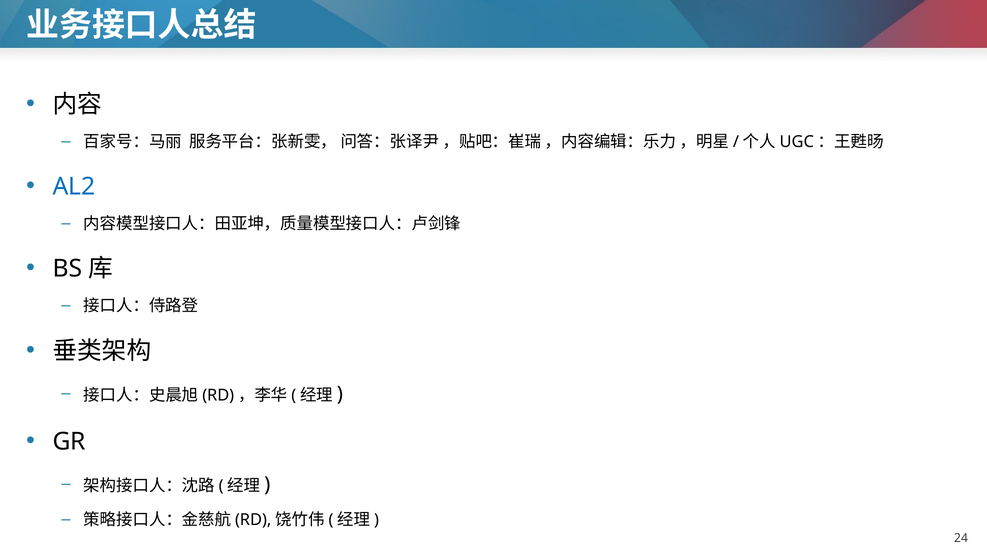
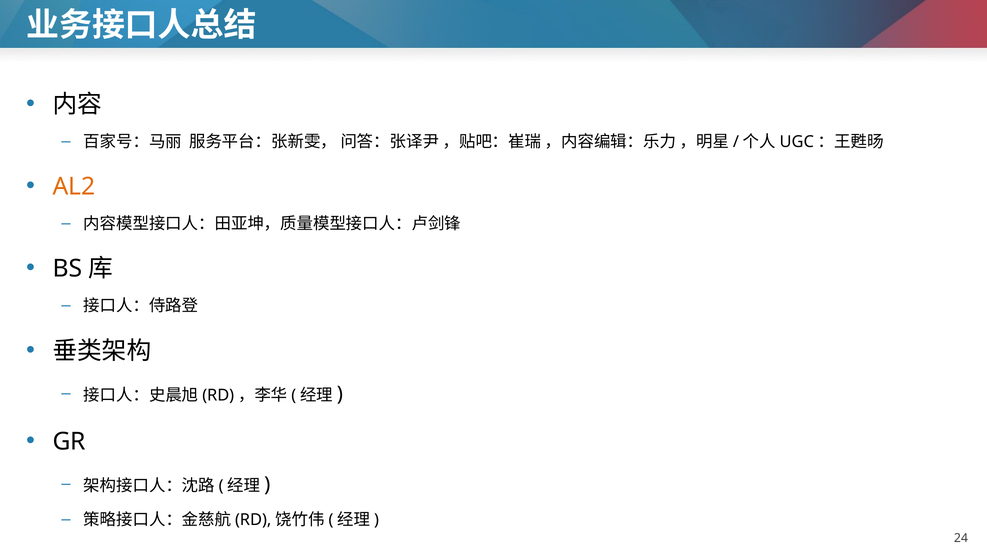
AL2 colour: blue -> orange
